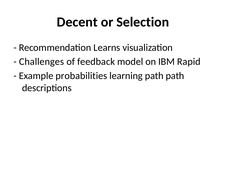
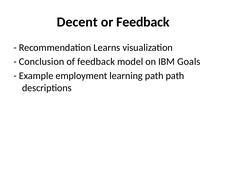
or Selection: Selection -> Feedback
Challenges: Challenges -> Conclusion
Rapid: Rapid -> Goals
probabilities: probabilities -> employment
